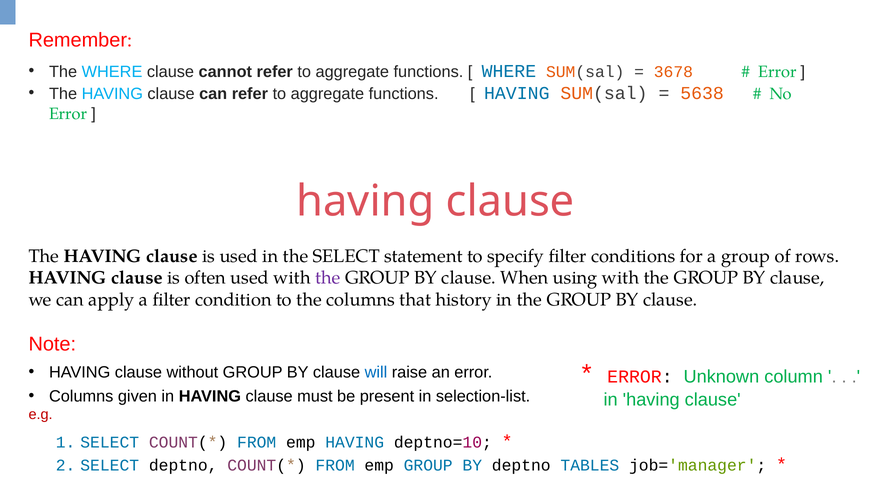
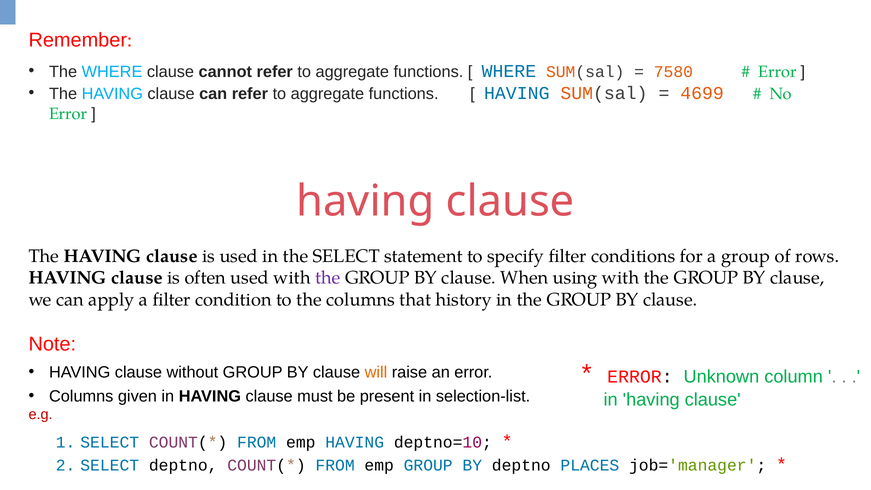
3678: 3678 -> 7580
5638: 5638 -> 4699
will colour: blue -> orange
TABLES: TABLES -> PLACES
